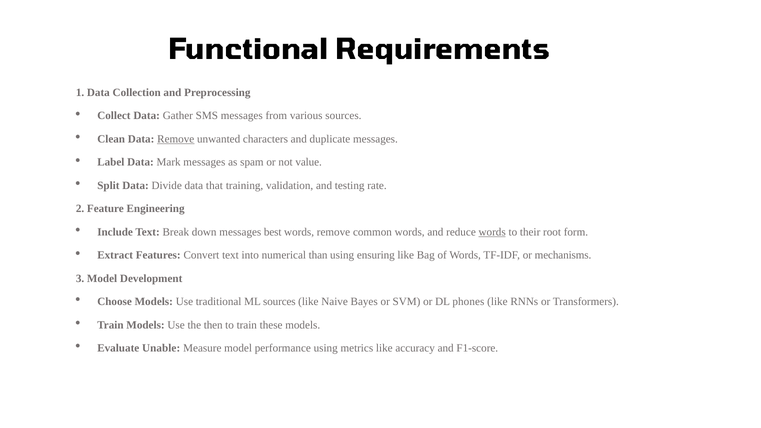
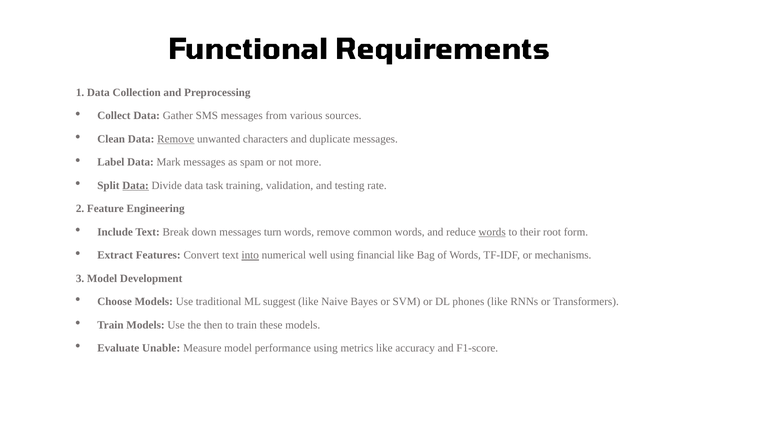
value: value -> more
Data at (136, 185) underline: none -> present
that: that -> task
best: best -> turn
into underline: none -> present
than: than -> well
ensuring: ensuring -> financial
ML sources: sources -> suggest
